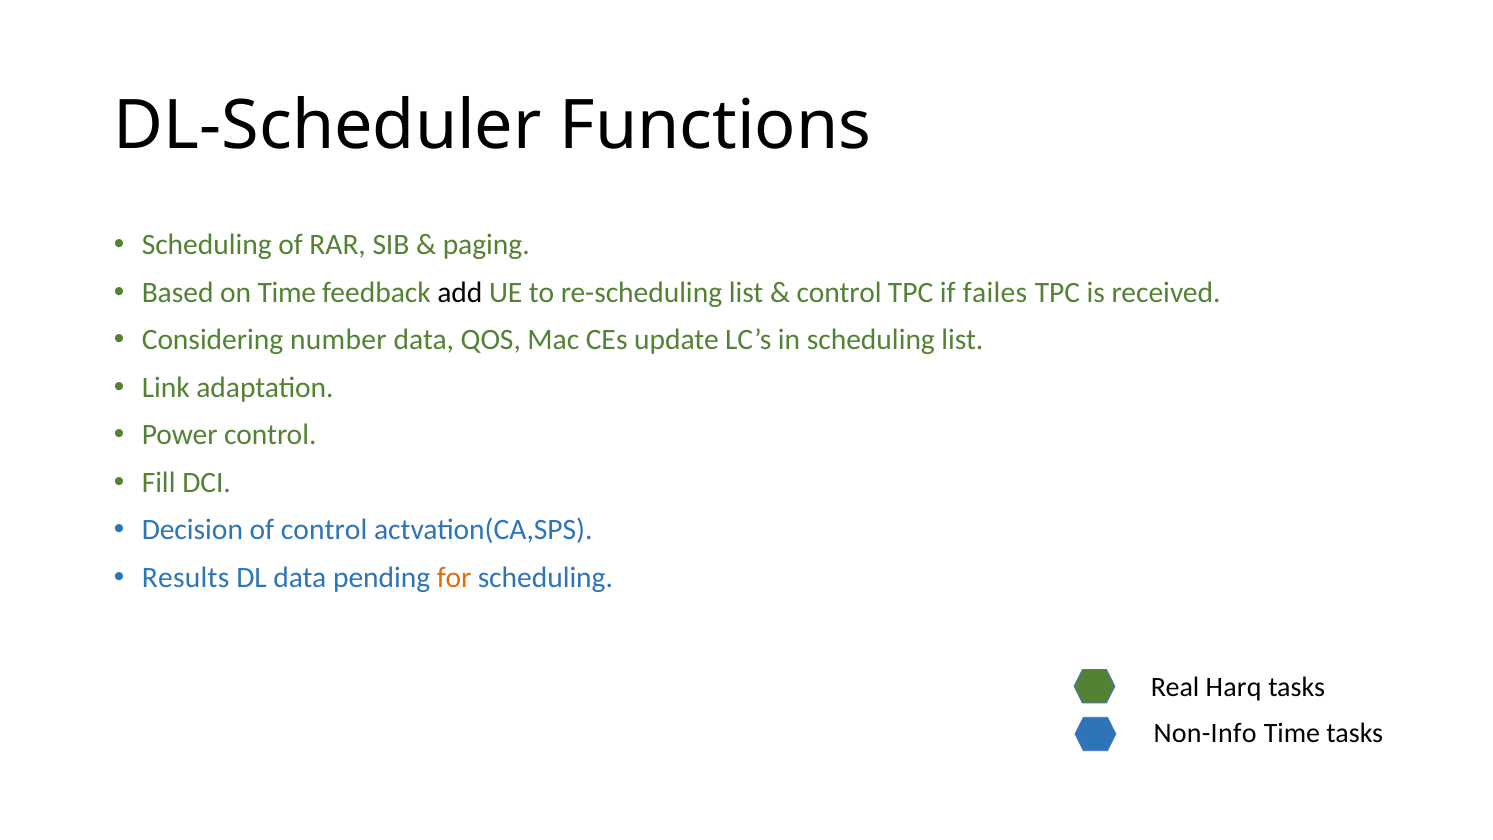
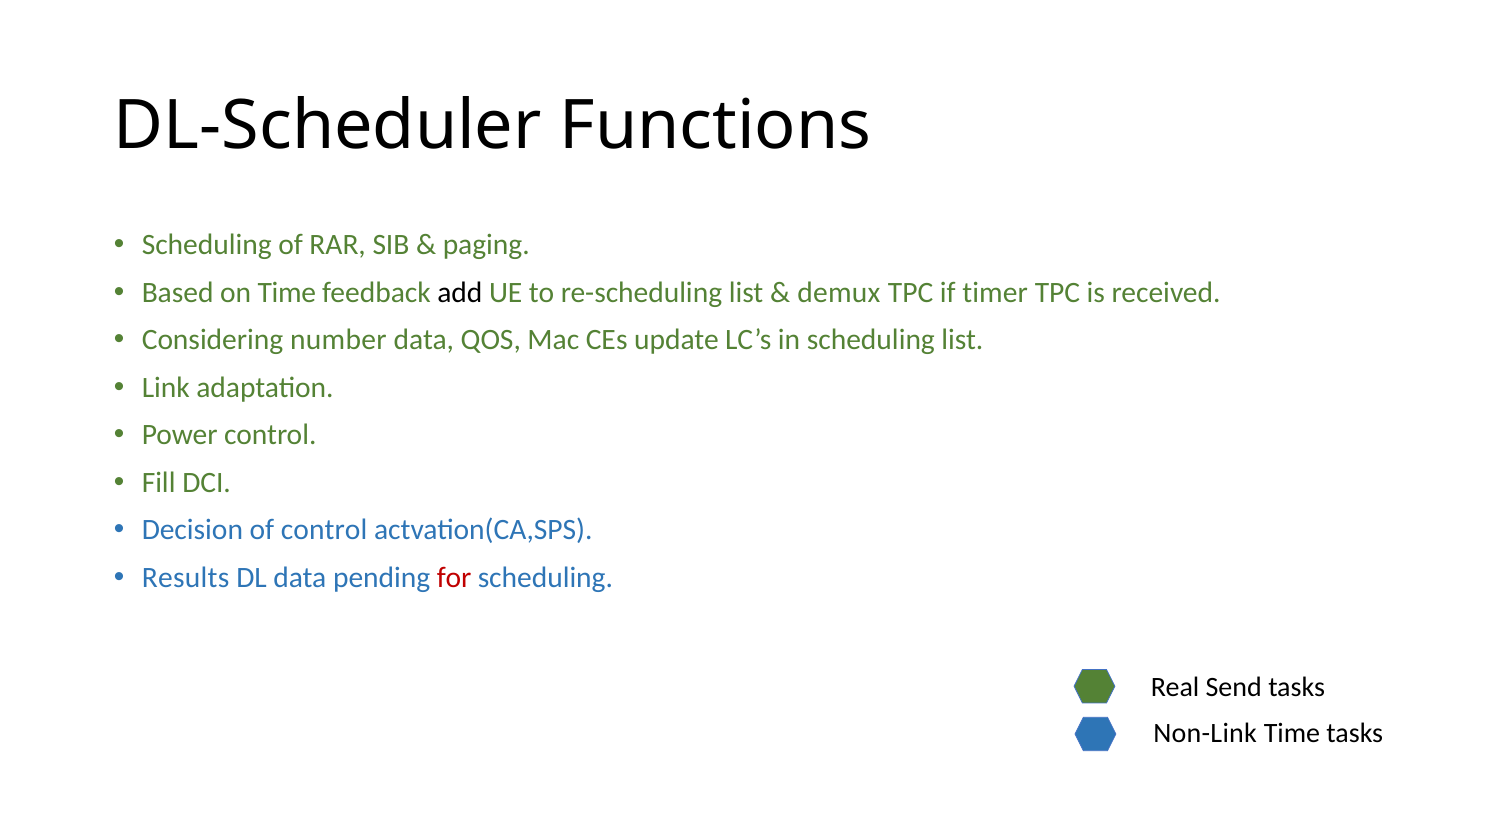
control at (839, 292): control -> demux
failes: failes -> timer
for colour: orange -> red
Harq: Harq -> Send
Non-Info: Non-Info -> Non-Link
